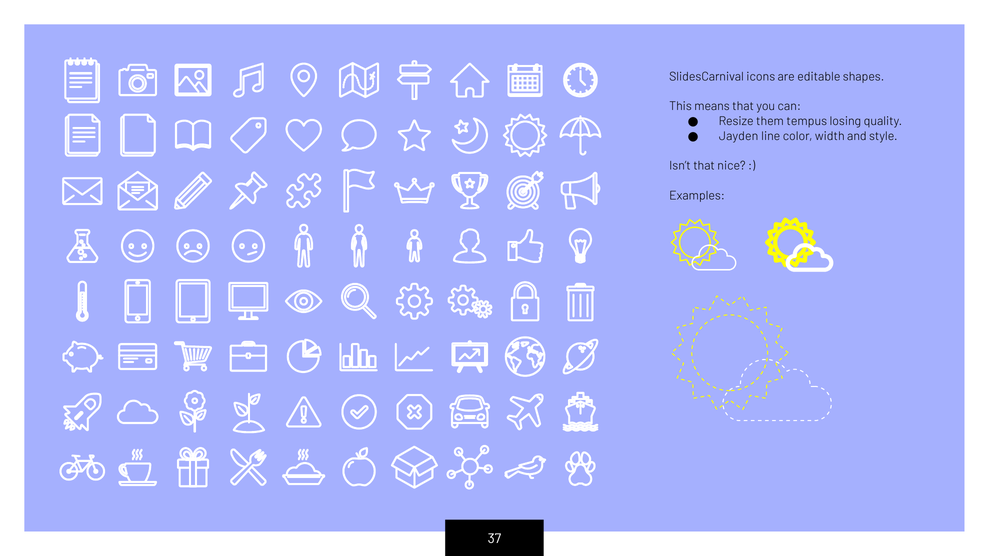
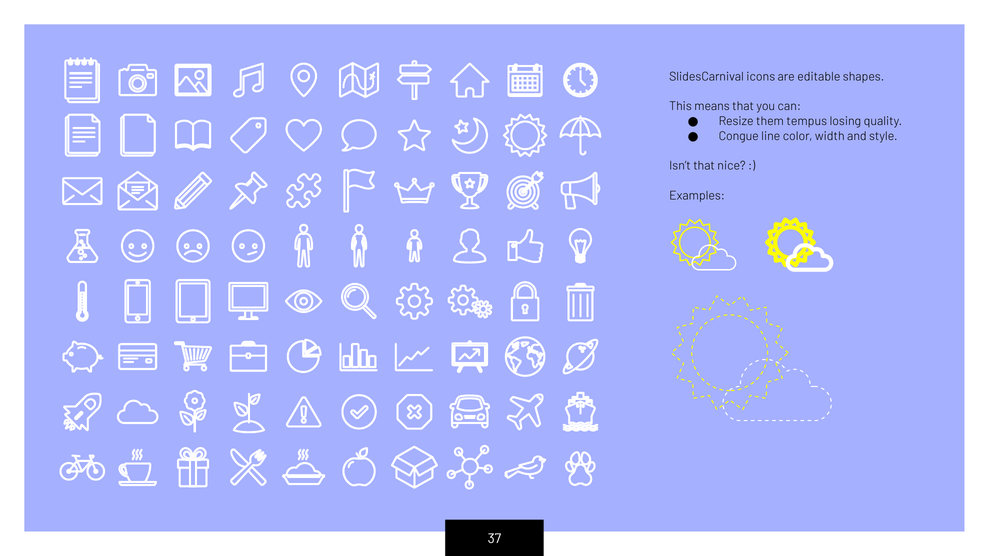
Jayden: Jayden -> Congue
